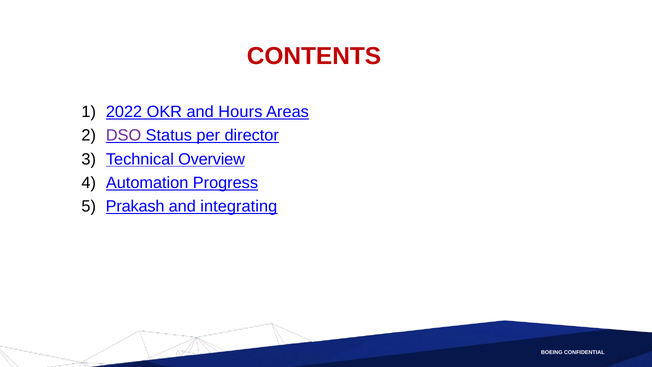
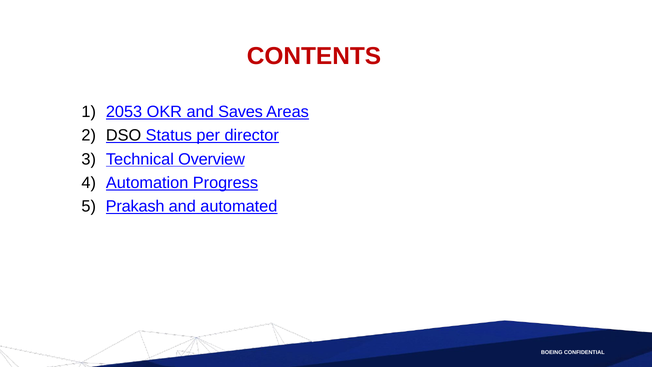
2022: 2022 -> 2053
Hours: Hours -> Saves
DSO colour: purple -> black
integrating: integrating -> automated
